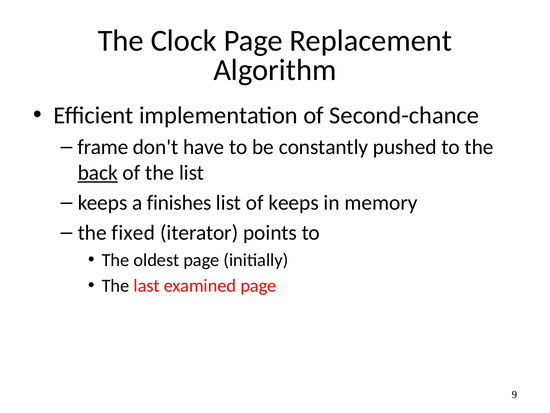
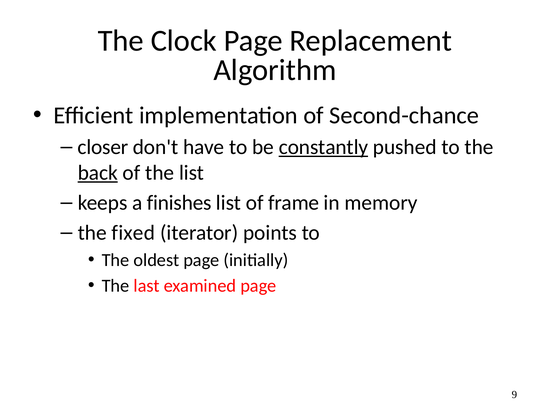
frame: frame -> closer
constantly underline: none -> present
of keeps: keeps -> frame
